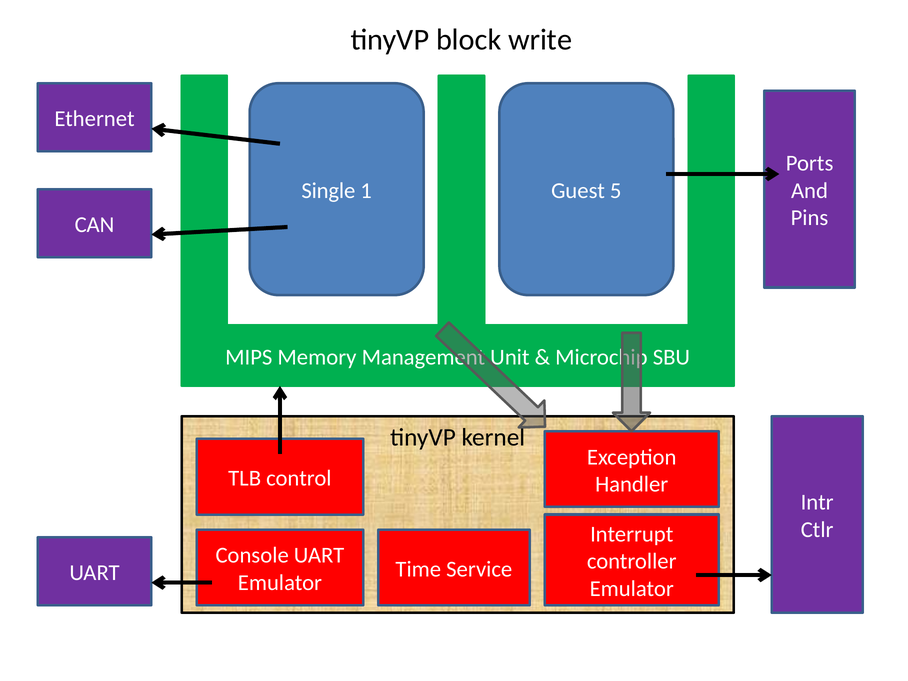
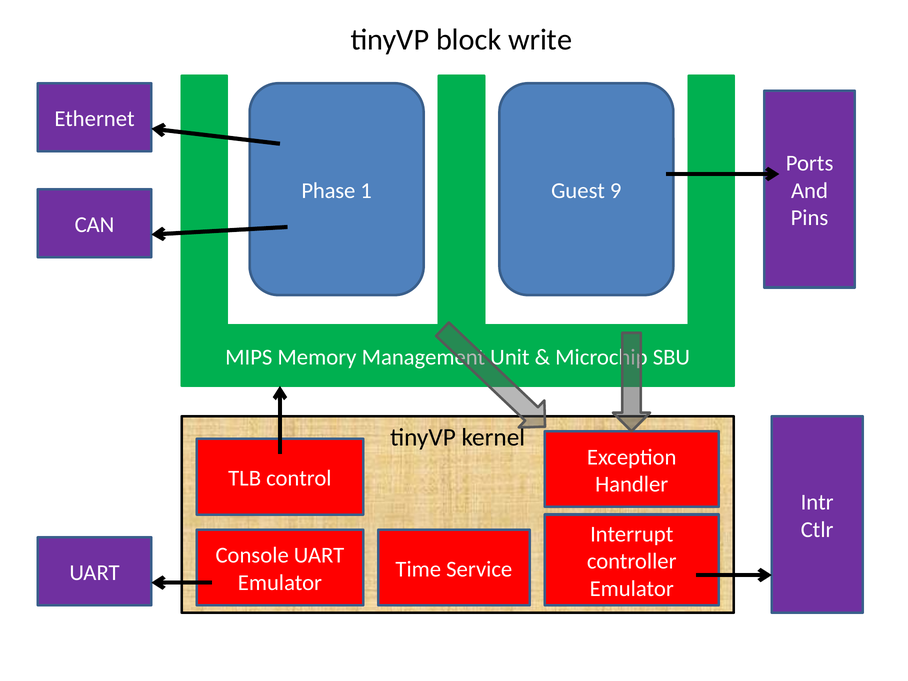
Single: Single -> Phase
5: 5 -> 9
